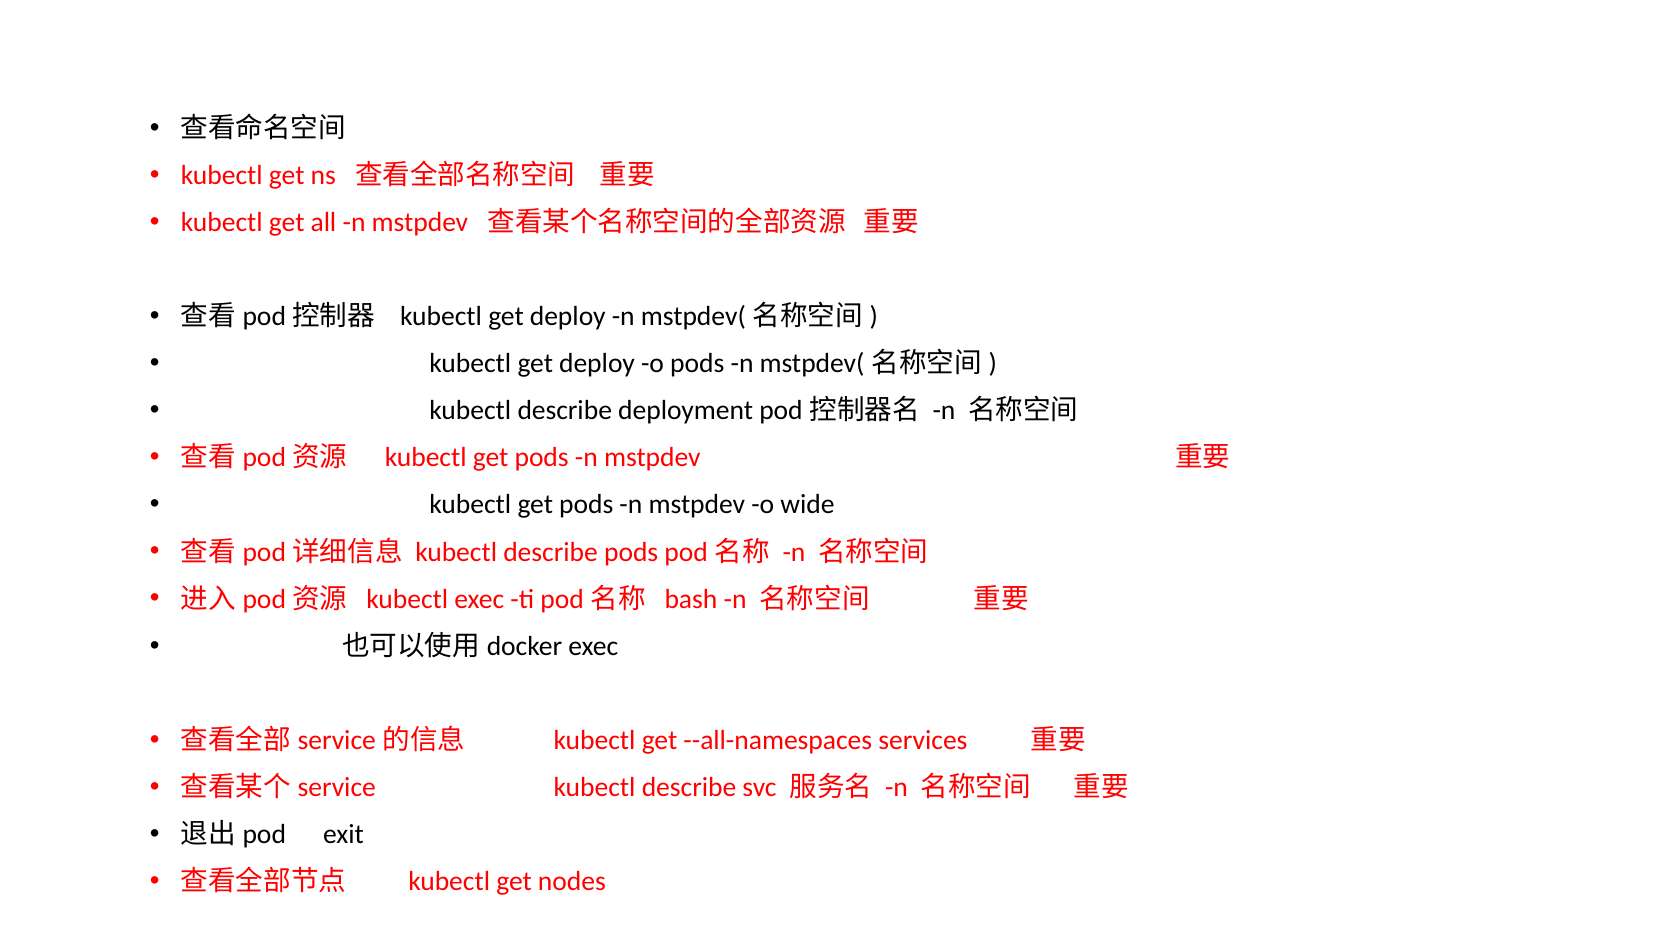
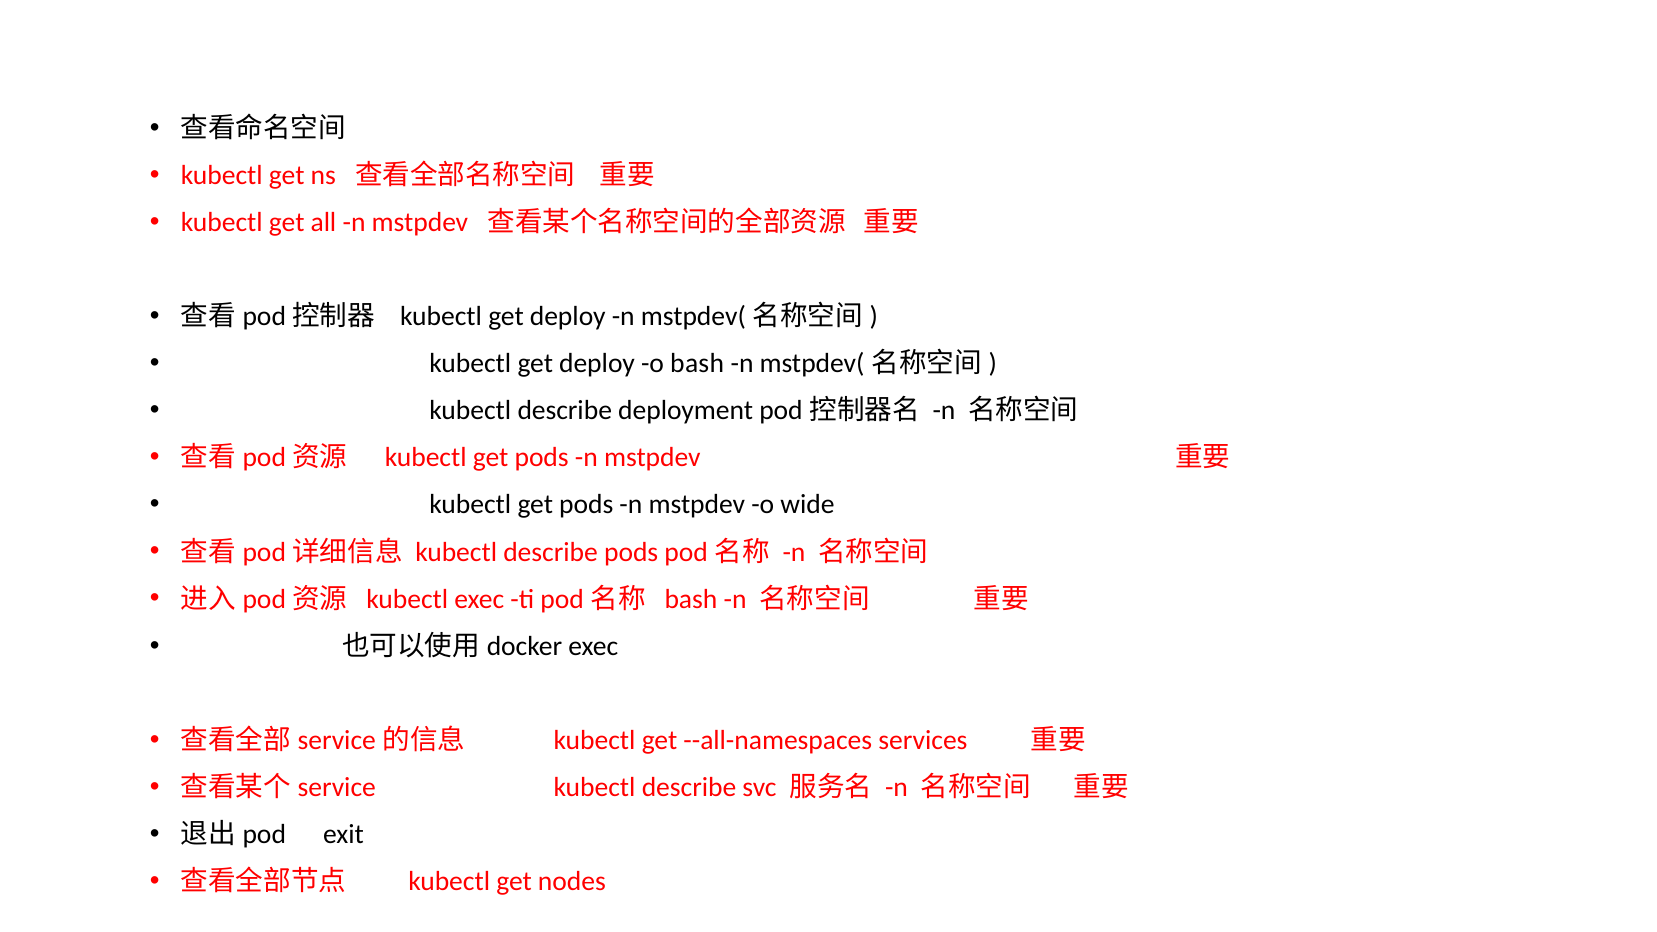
o pods: pods -> bash
